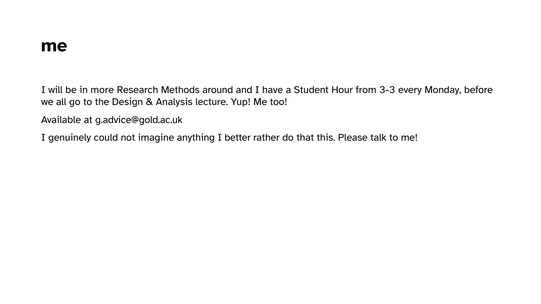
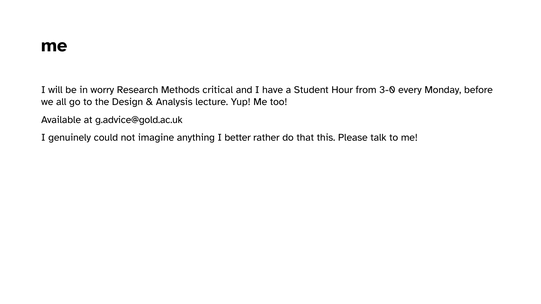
more: more -> worry
around: around -> critical
3-3: 3-3 -> 3-0
